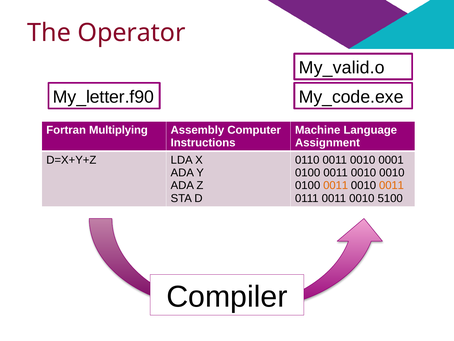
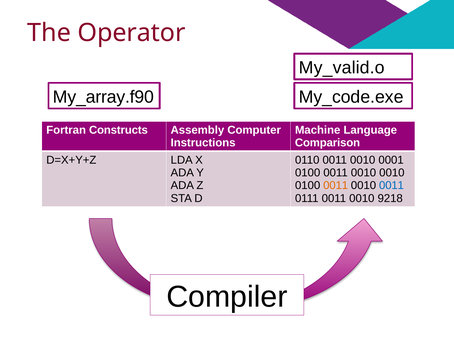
My_letter.f90: My_letter.f90 -> My_array.f90
Multiplying: Multiplying -> Constructs
Assignment: Assignment -> Comparison
0011 at (392, 185) colour: orange -> blue
5100: 5100 -> 9218
